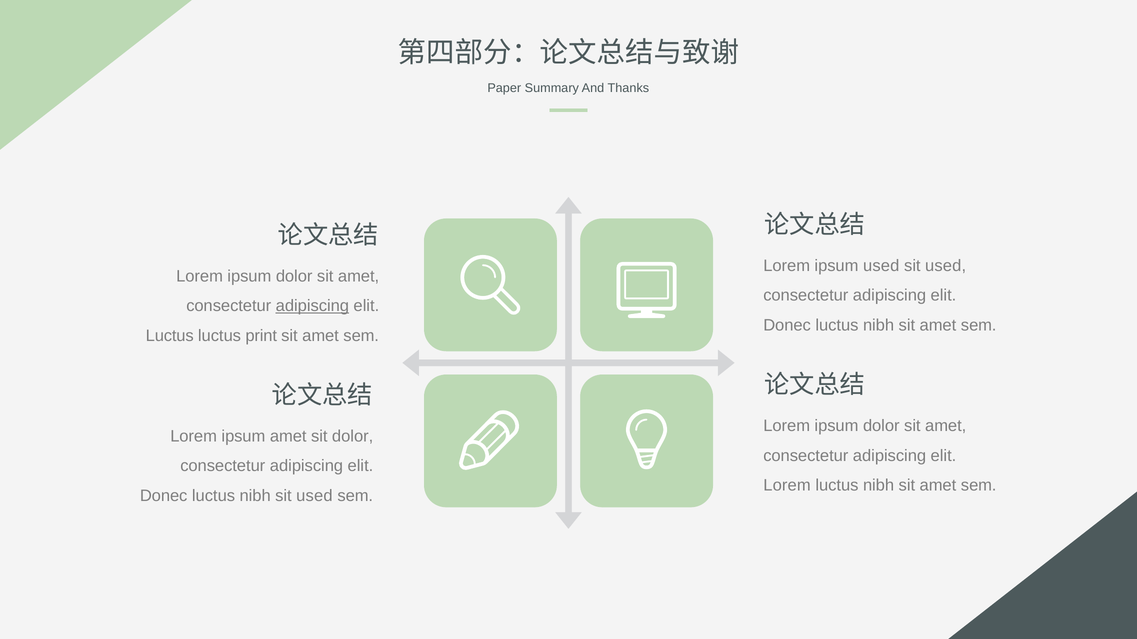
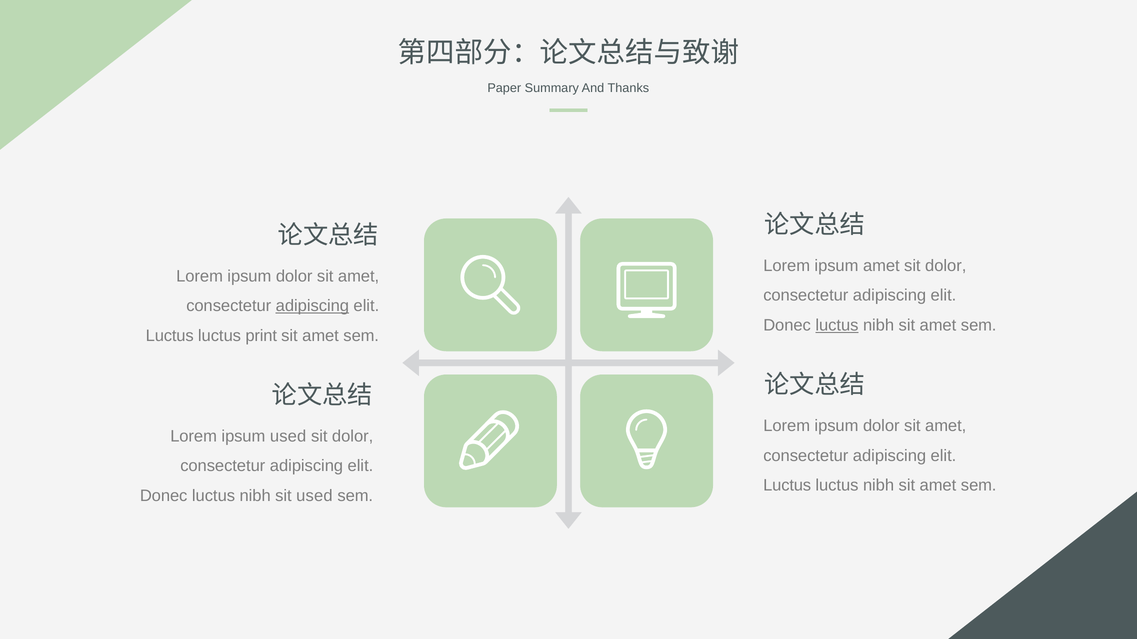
ipsum used: used -> amet
used at (946, 266): used -> dolor
luctus at (837, 326) underline: none -> present
ipsum amet: amet -> used
Lorem at (787, 486): Lorem -> Luctus
